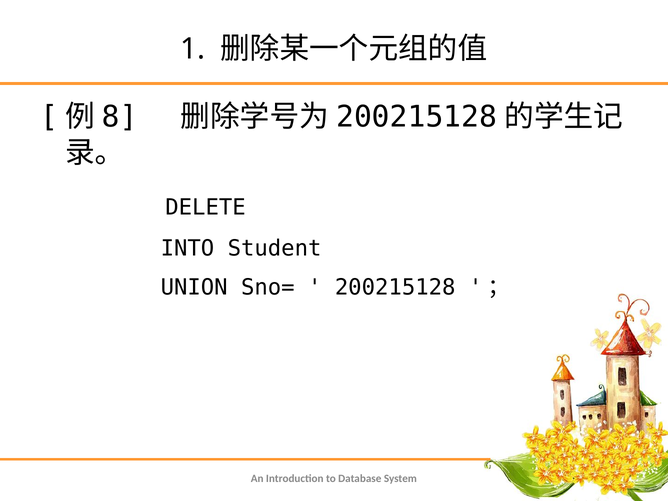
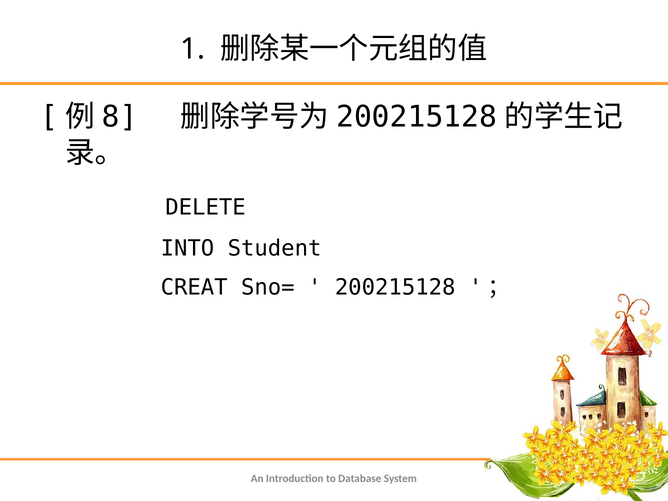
UNION: UNION -> CREAT
